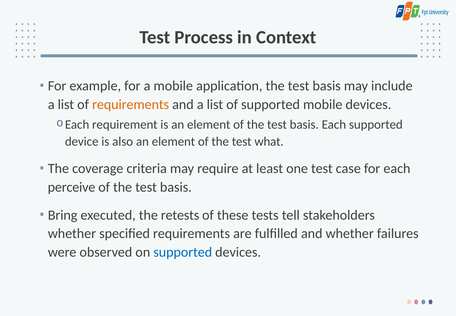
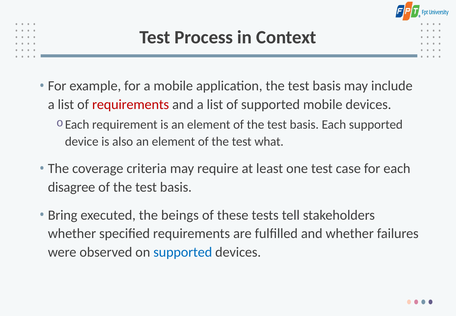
requirements at (131, 104) colour: orange -> red
perceive: perceive -> disagree
retests: retests -> beings
